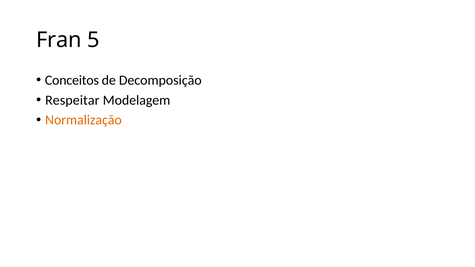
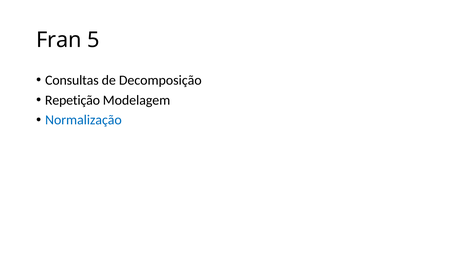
Conceitos: Conceitos -> Consultas
Respeitar: Respeitar -> Repetição
Normalização colour: orange -> blue
